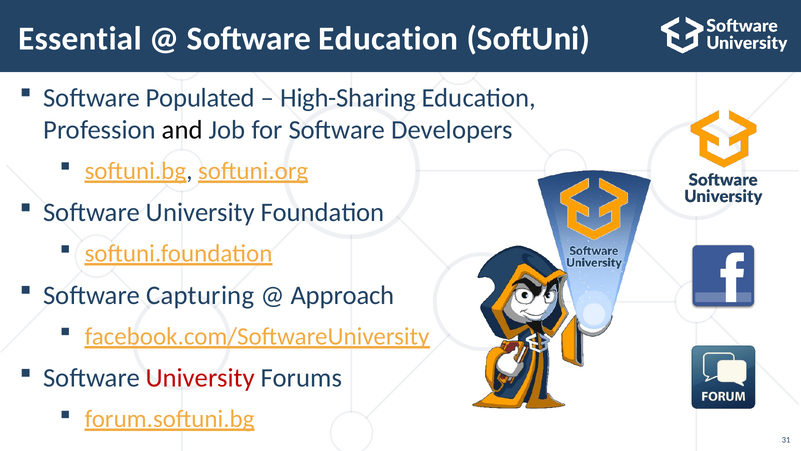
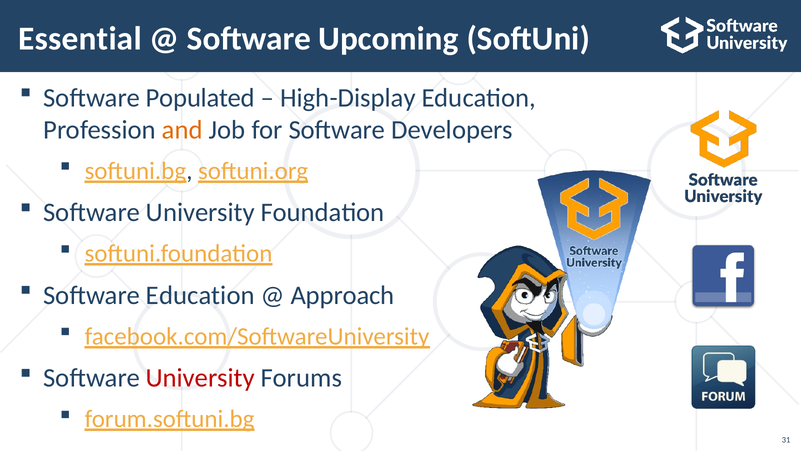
Software Education: Education -> Upcoming
High-Sharing: High-Sharing -> High-Display
and colour: black -> orange
Software Capturing: Capturing -> Education
